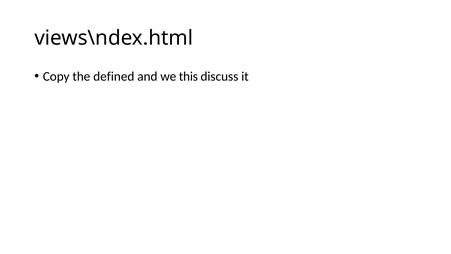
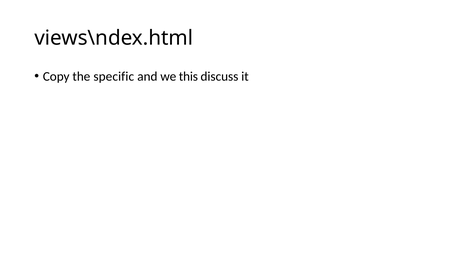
defined: defined -> specific
